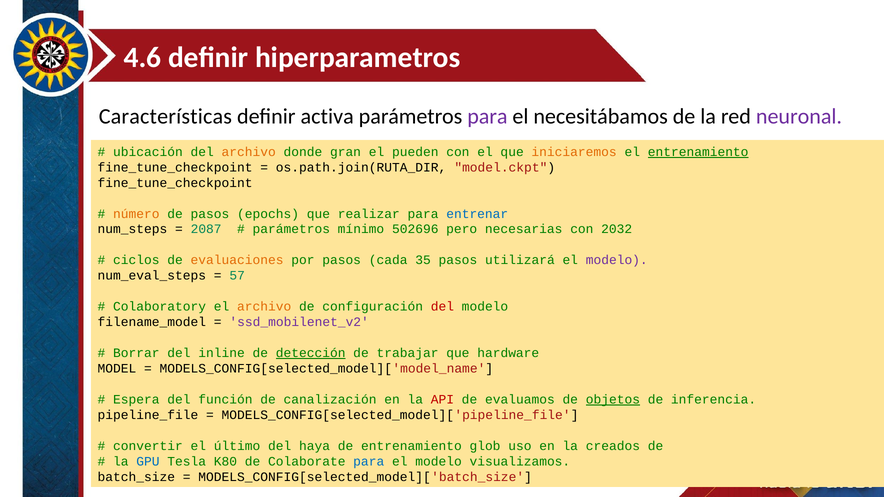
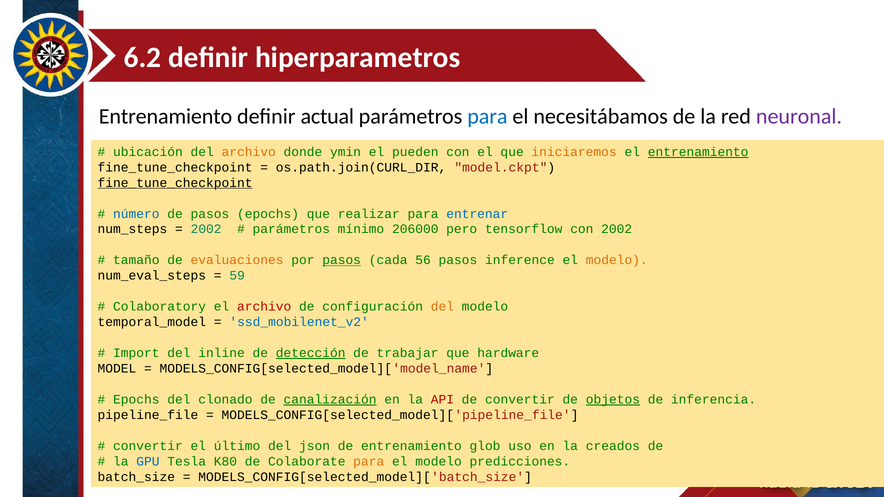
4.6: 4.6 -> 6.2
Características at (165, 117): Características -> Entrenamiento
activa: activa -> actual
para at (487, 117) colour: purple -> blue
gran: gran -> ymin
os.path.join(RUTA_DIR: os.path.join(RUTA_DIR -> os.path.join(CURL_DIR
fine_tune_checkpoint at (175, 183) underline: none -> present
número colour: orange -> blue
2087 at (206, 229): 2087 -> 2002
502696: 502696 -> 206000
necesarias: necesarias -> tensorflow
con 2032: 2032 -> 2002
ciclos: ciclos -> tamaño
pasos at (342, 260) underline: none -> present
35: 35 -> 56
utilizará: utilizará -> inference
modelo at (617, 260) colour: purple -> orange
57: 57 -> 59
archivo at (264, 307) colour: orange -> red
del at (442, 307) colour: red -> orange
filename_model: filename_model -> temporal_model
ssd_mobilenet_v2 colour: purple -> blue
Borrar: Borrar -> Import
Espera at (136, 400): Espera -> Epochs
función: función -> clonado
canalización underline: none -> present
de evaluamos: evaluamos -> convertir
haya: haya -> json
para at (369, 462) colour: blue -> orange
visualizamos: visualizamos -> predicciones
